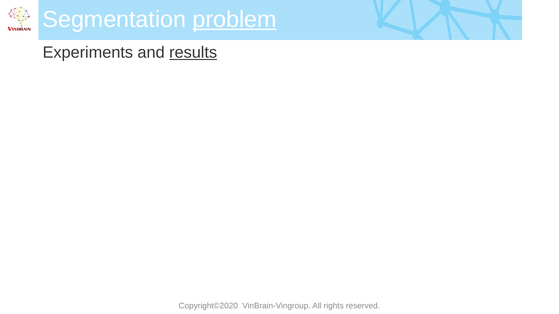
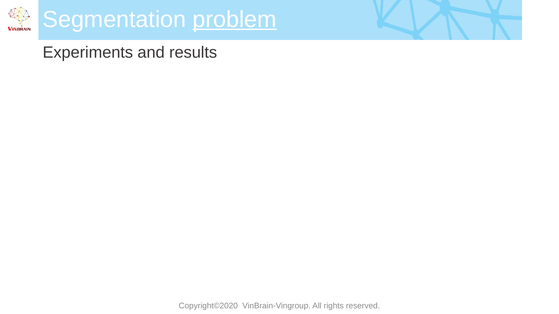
results underline: present -> none
